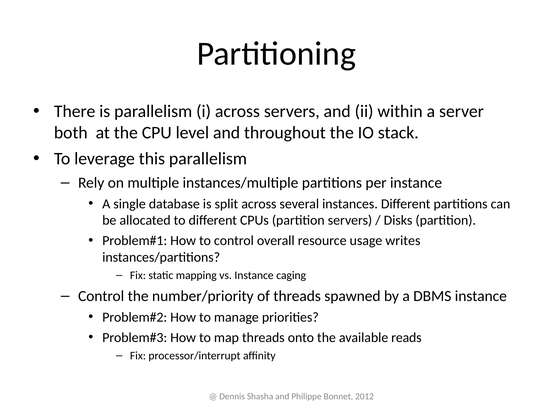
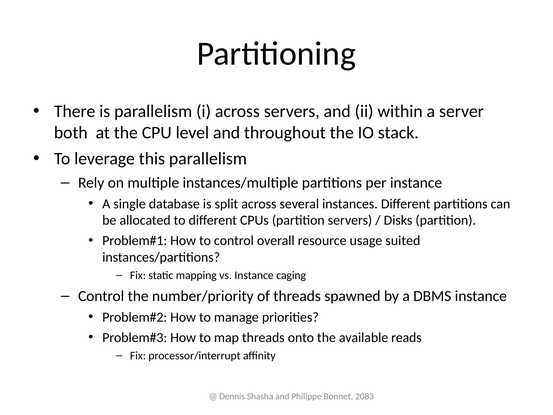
writes: writes -> suited
2012: 2012 -> 2083
